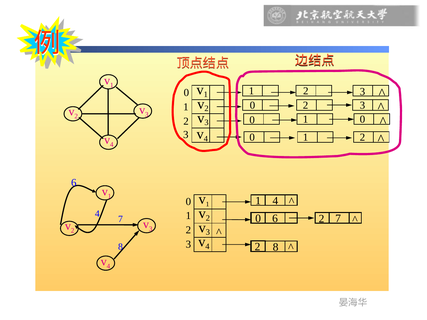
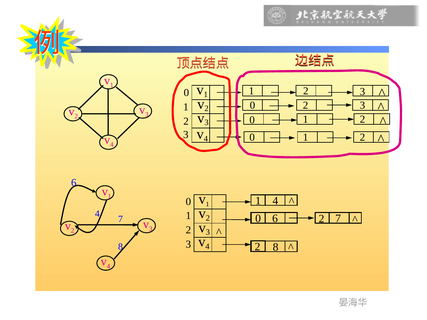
0 at (362, 120): 0 -> 2
